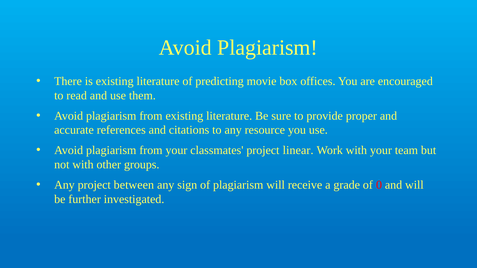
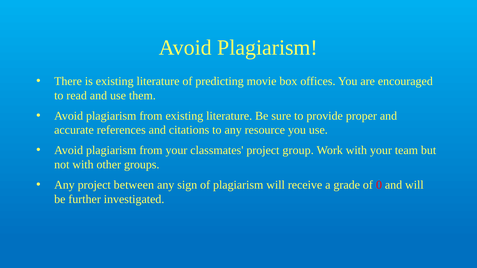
linear: linear -> group
